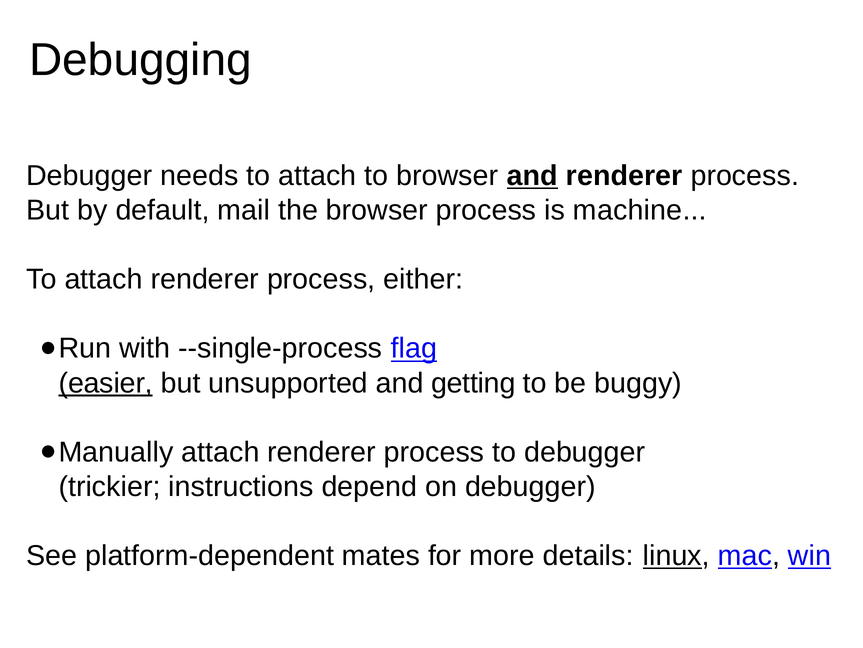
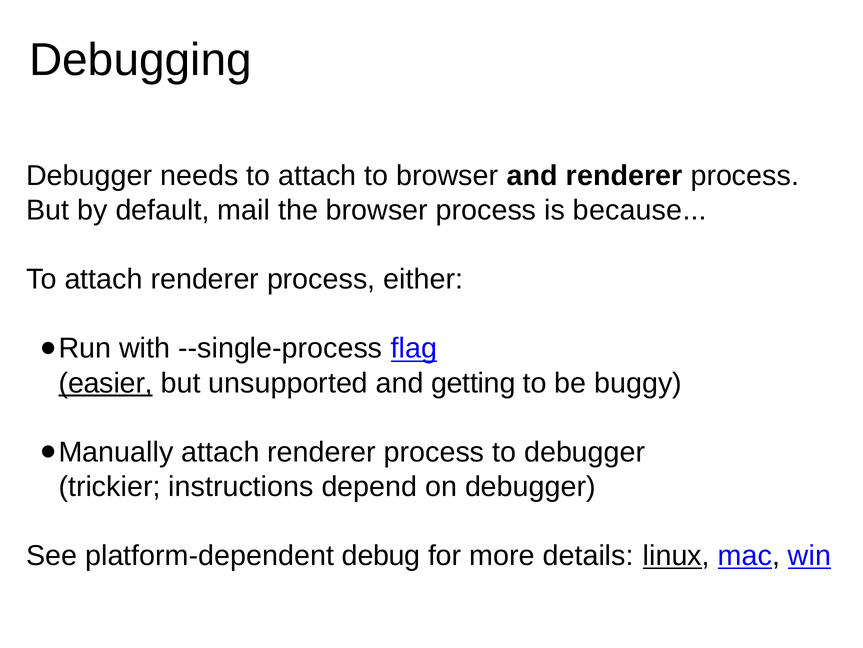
and at (532, 176) underline: present -> none
machine: machine -> because
mates: mates -> debug
